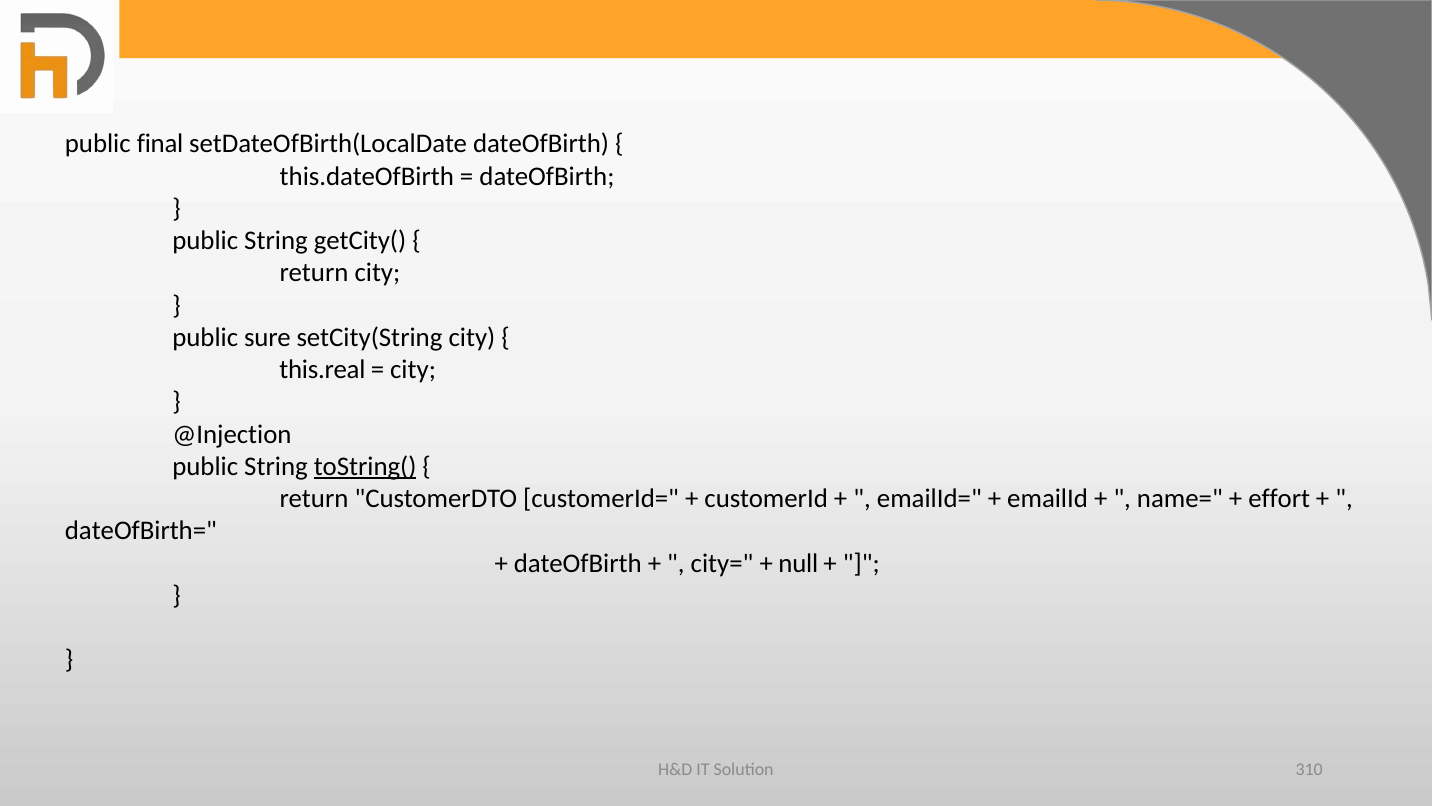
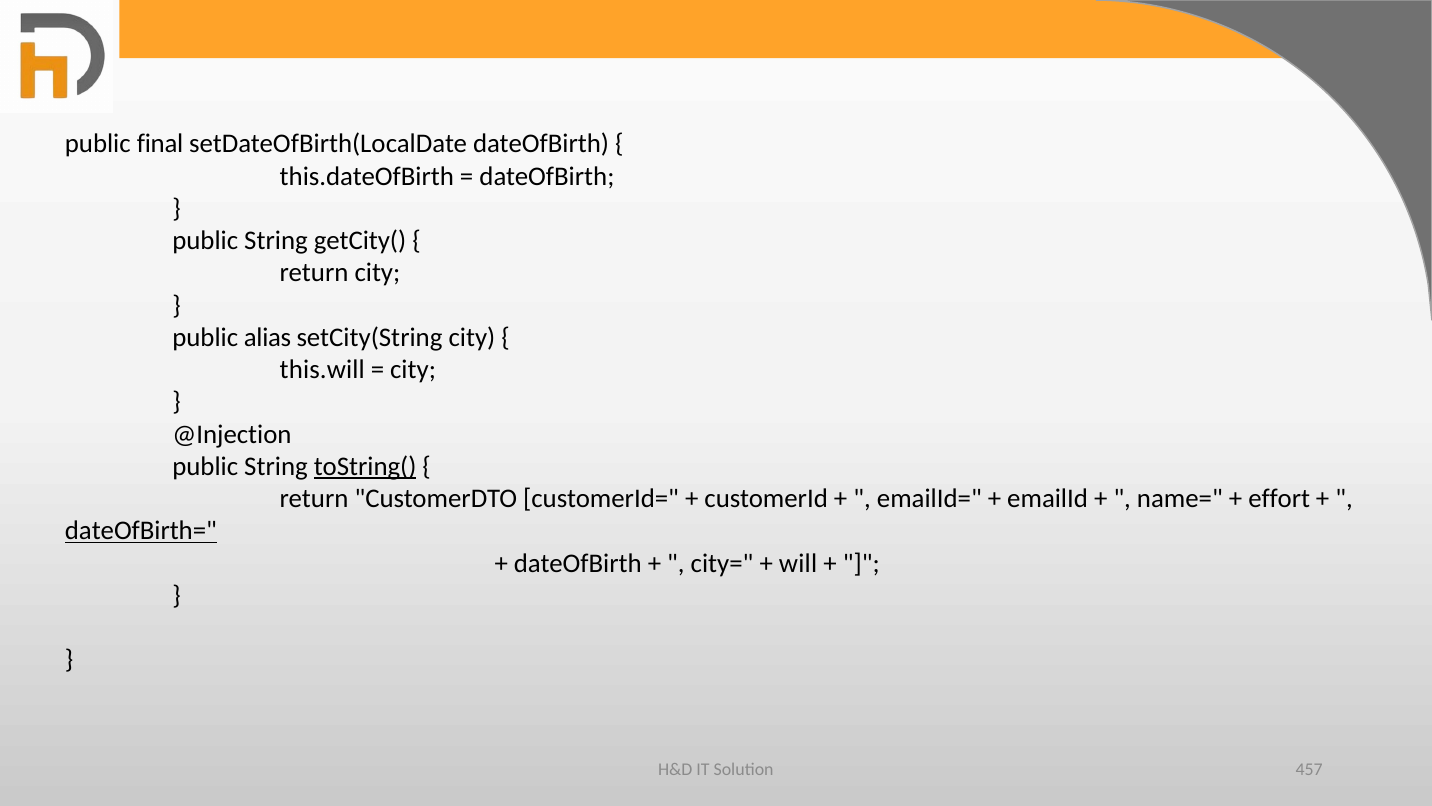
sure: sure -> alias
this.real: this.real -> this.will
dateOfBirth= underline: none -> present
null: null -> will
310: 310 -> 457
